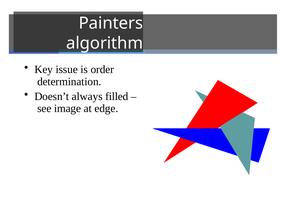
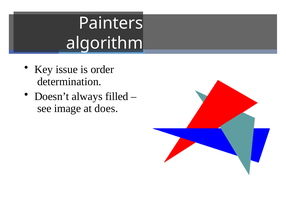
edge: edge -> does
